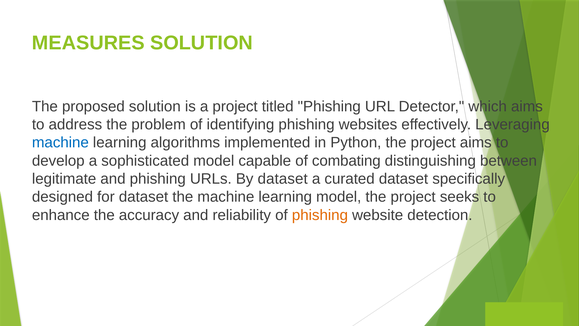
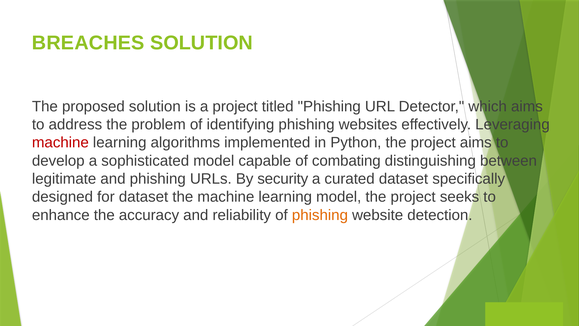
MEASURES: MEASURES -> BREACHES
machine at (60, 142) colour: blue -> red
By dataset: dataset -> security
